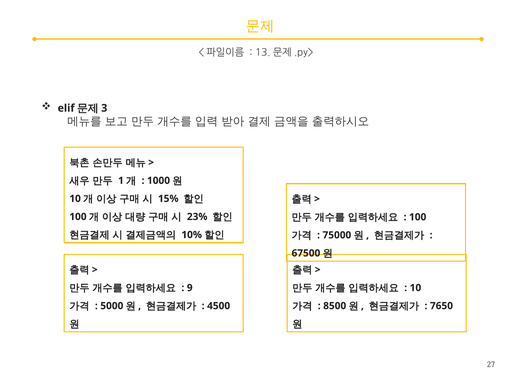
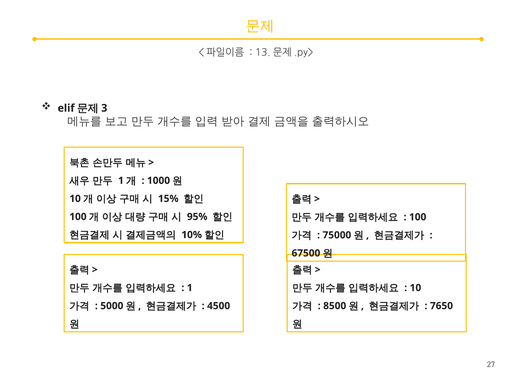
23%: 23% -> 95%
9 at (190, 288): 9 -> 1
